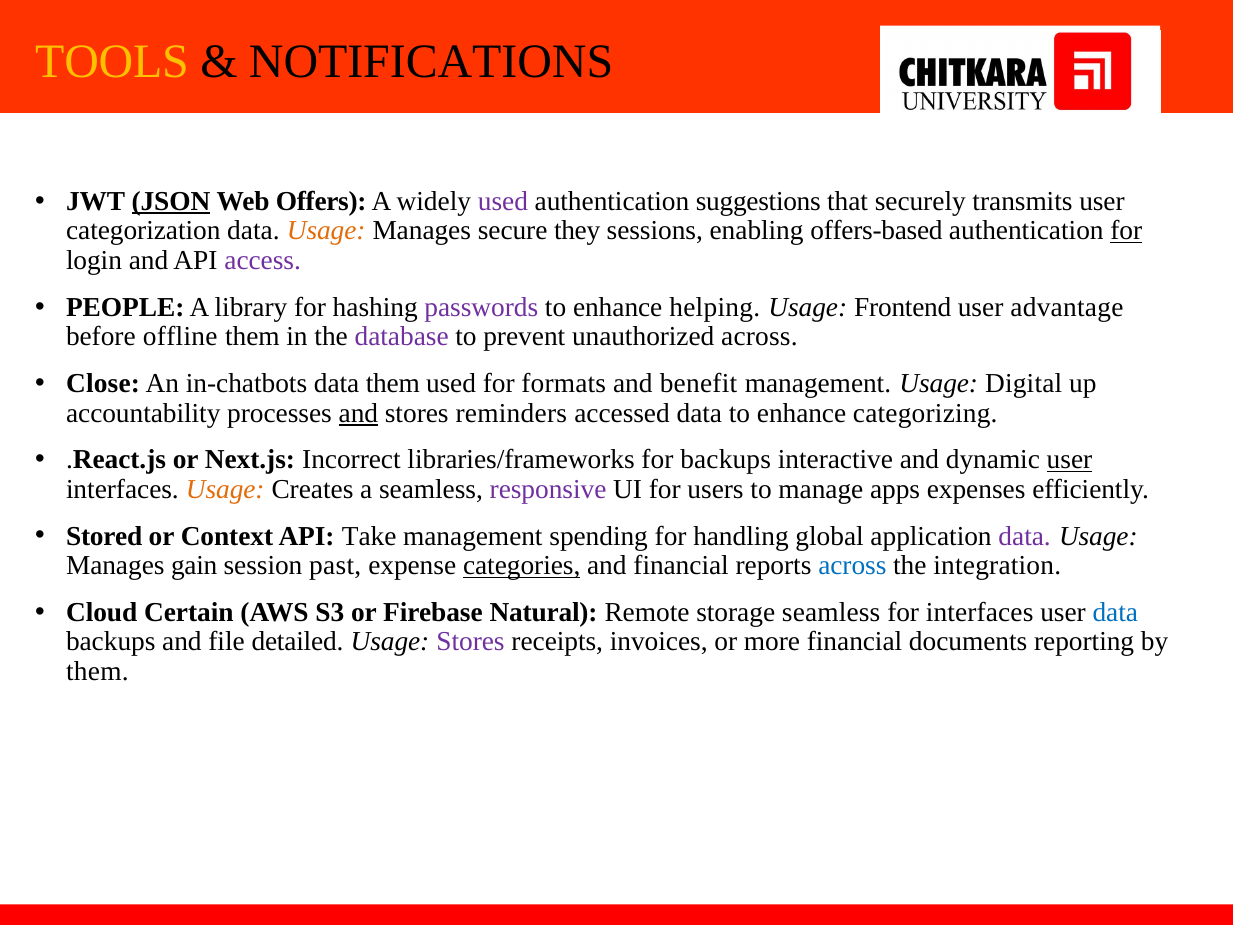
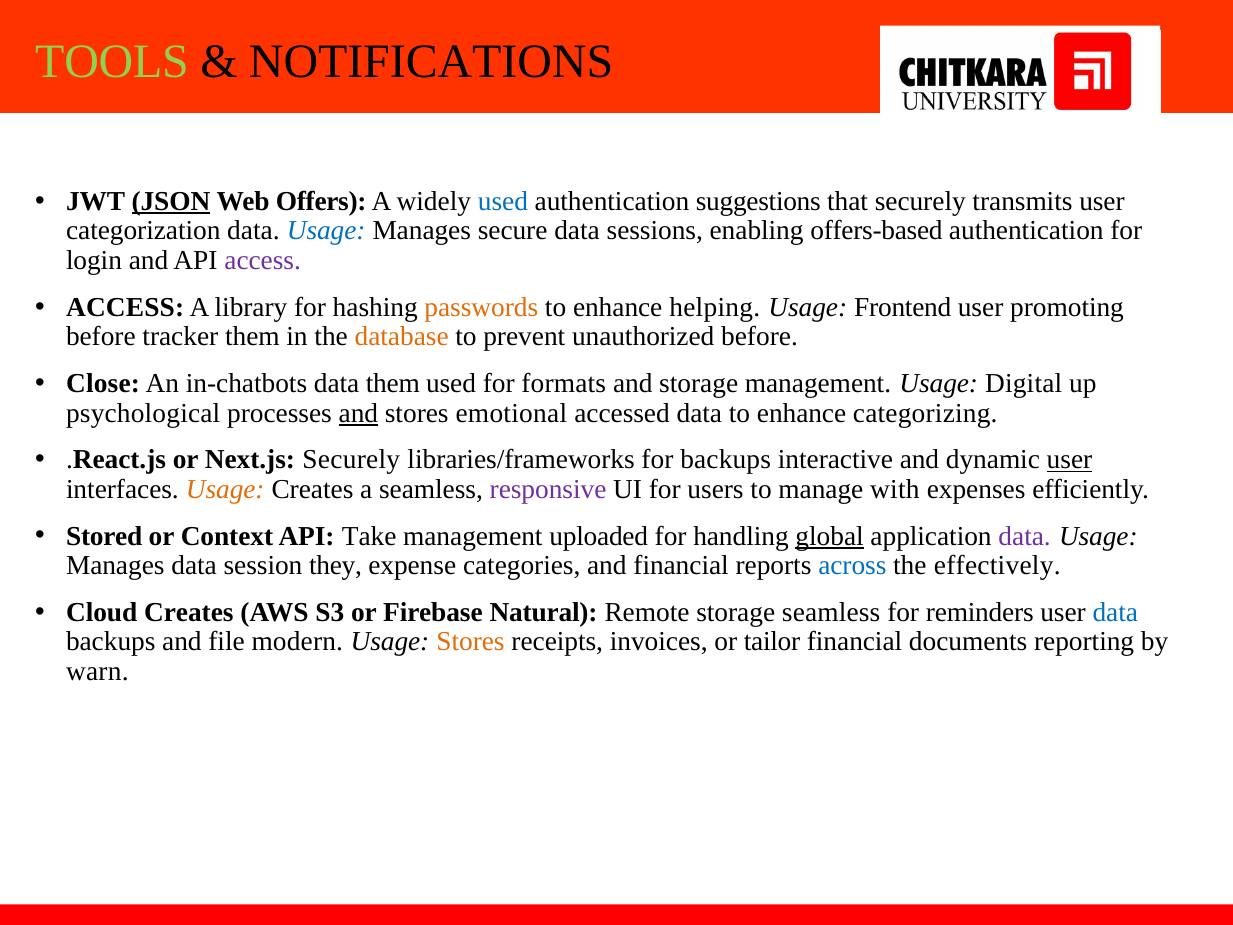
TOOLS colour: yellow -> light green
used at (503, 201) colour: purple -> blue
Usage at (326, 231) colour: orange -> blue
secure they: they -> data
for at (1126, 231) underline: present -> none
PEOPLE at (125, 307): PEOPLE -> ACCESS
passwords colour: purple -> orange
advantage: advantage -> promoting
offline: offline -> tracker
database colour: purple -> orange
unauthorized across: across -> before
and benefit: benefit -> storage
accountability: accountability -> psychological
reminders: reminders -> emotional
Next.js Incorrect: Incorrect -> Securely
apps: apps -> with
spending: spending -> uploaded
global underline: none -> present
Manages gain: gain -> data
past: past -> they
categories underline: present -> none
integration: integration -> effectively
Cloud Certain: Certain -> Creates
for interfaces: interfaces -> reminders
detailed: detailed -> modern
Stores at (470, 642) colour: purple -> orange
more: more -> tailor
them at (97, 671): them -> warn
